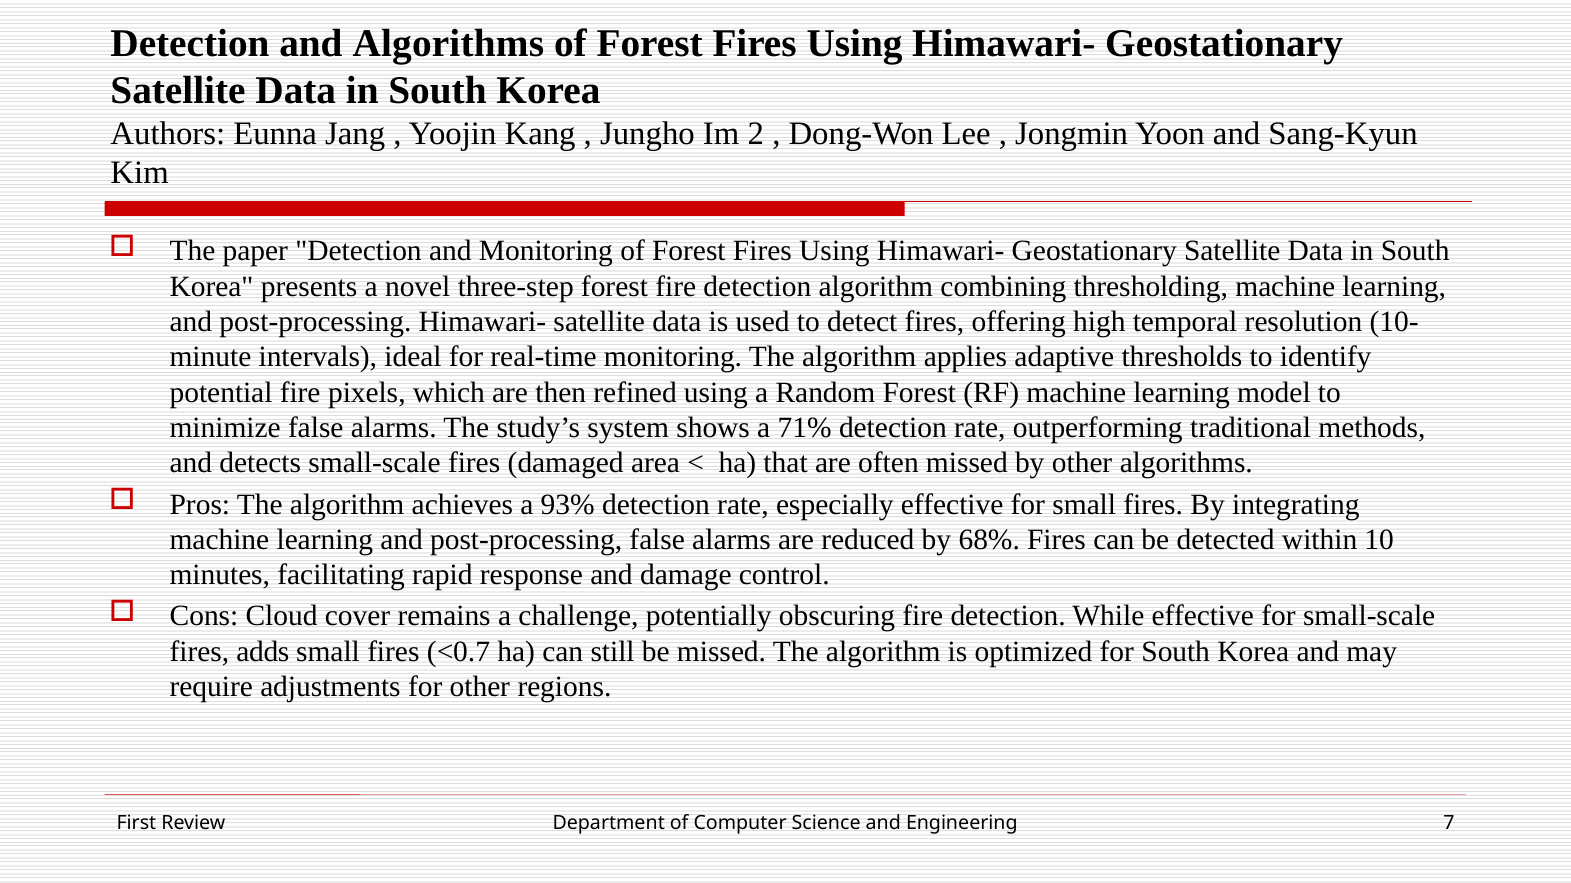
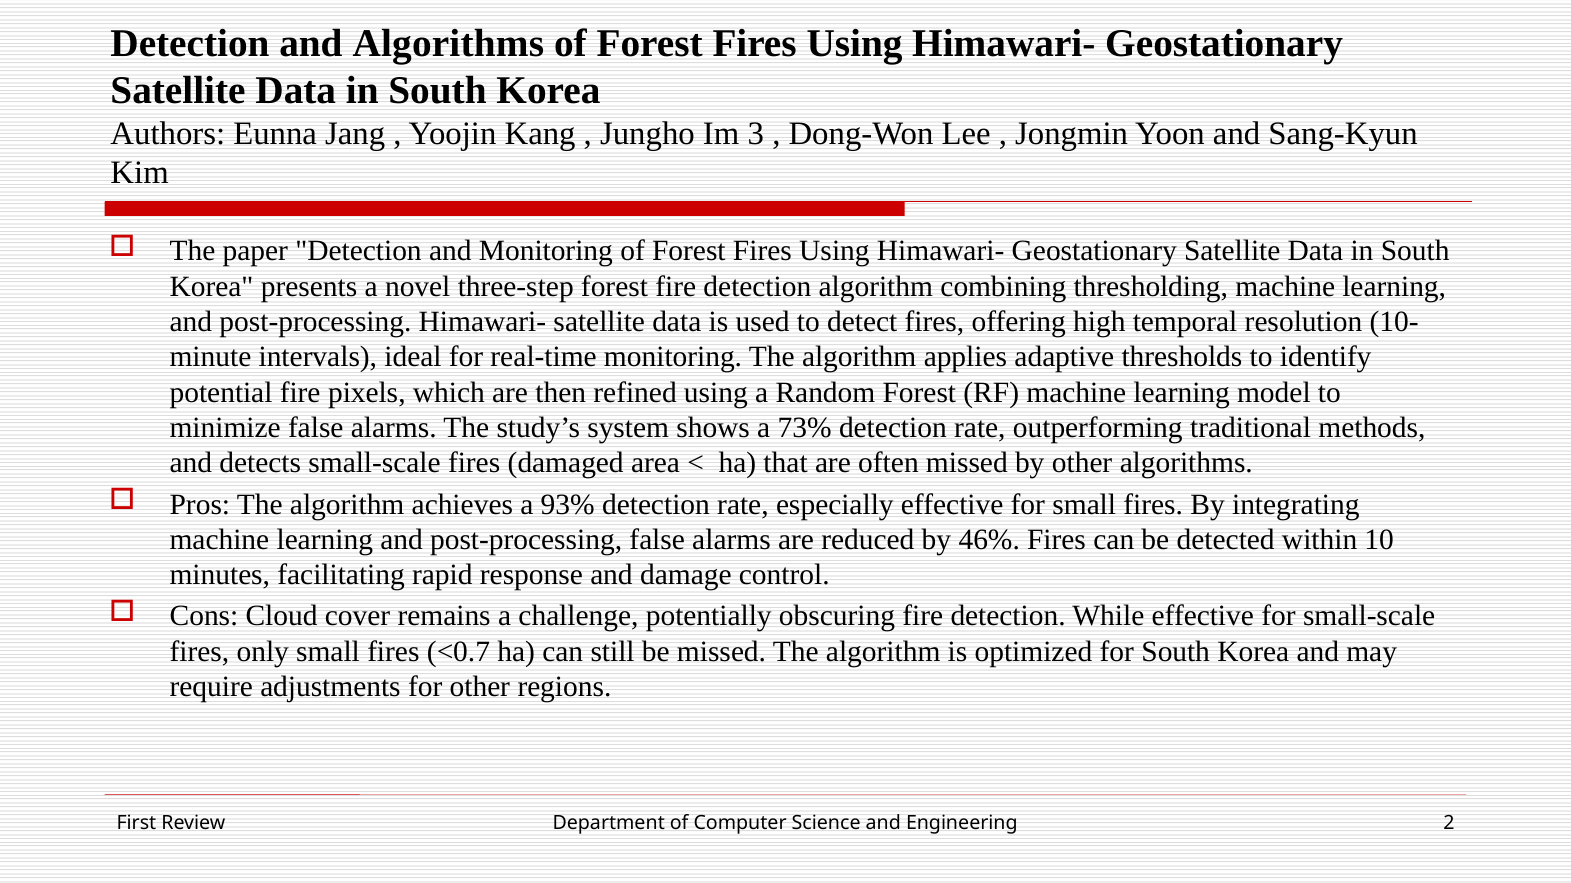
2: 2 -> 3
71%: 71% -> 73%
68%: 68% -> 46%
adds: adds -> only
7: 7 -> 2
